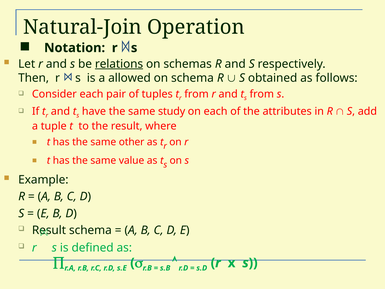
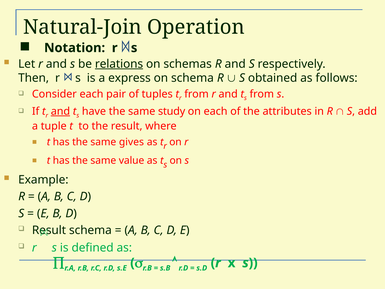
allowed: allowed -> express
and at (60, 111) underline: none -> present
other: other -> gives
